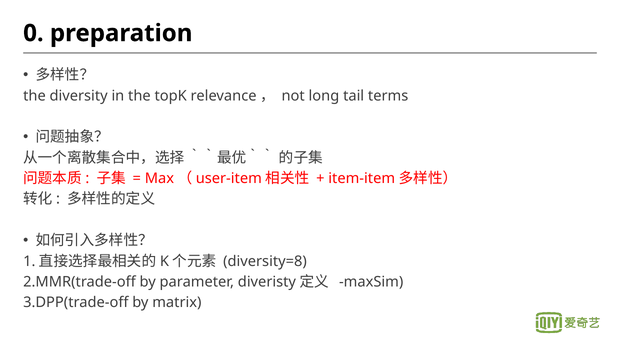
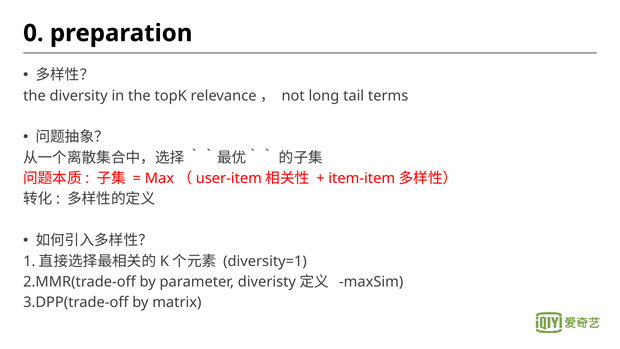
diversity=8: diversity=8 -> diversity=1
